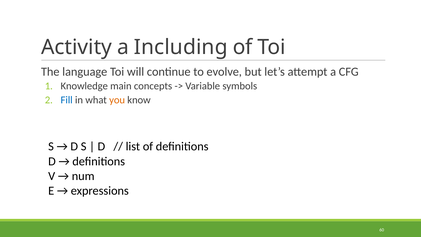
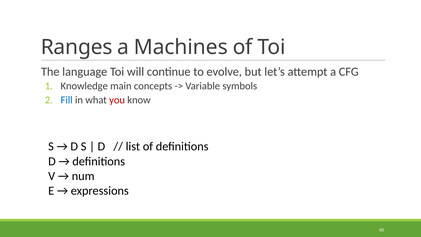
Activity: Activity -> Ranges
Including: Including -> Machines
you colour: orange -> red
